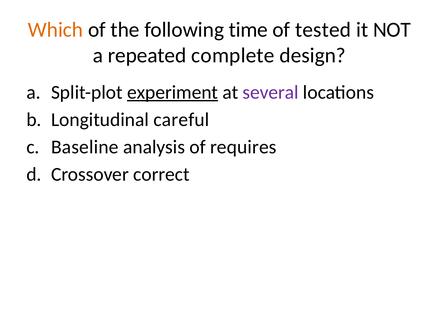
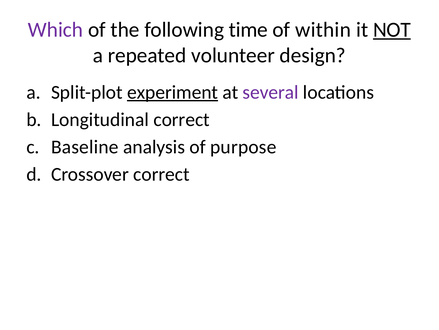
Which colour: orange -> purple
tested: tested -> within
NOT underline: none -> present
complete: complete -> volunteer
Longitudinal careful: careful -> correct
requires: requires -> purpose
